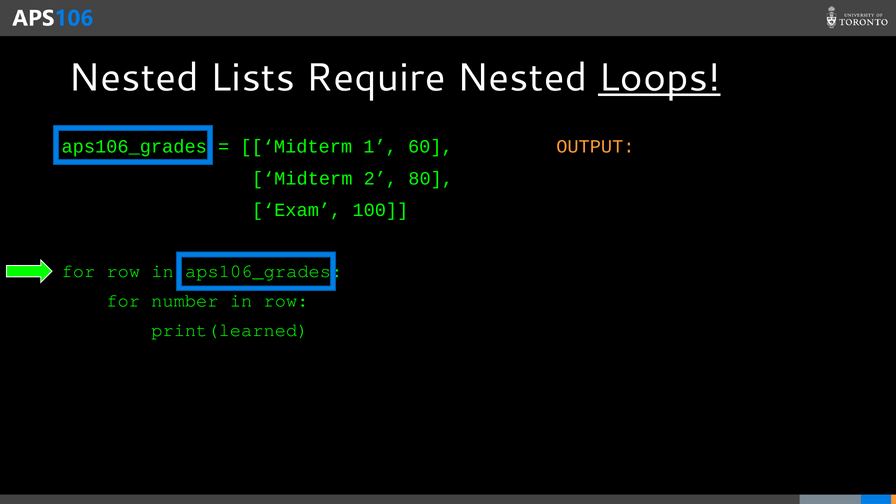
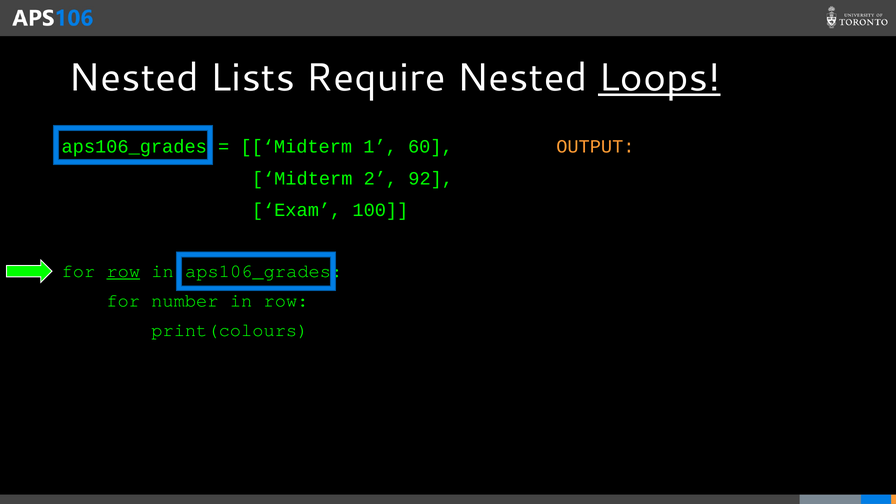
80: 80 -> 92
row at (123, 271) underline: none -> present
print(learned: print(learned -> print(colours
